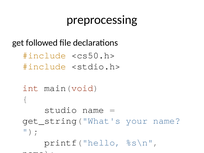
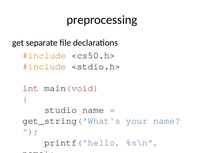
followed: followed -> separate
